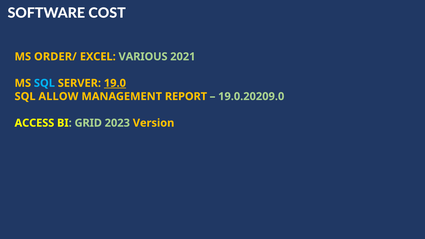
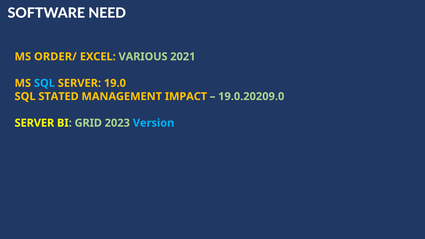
COST: COST -> NEED
19.0 underline: present -> none
ALLOW: ALLOW -> STATED
REPORT: REPORT -> IMPACT
ACCESS at (34, 123): ACCESS -> SERVER
Version colour: yellow -> light blue
